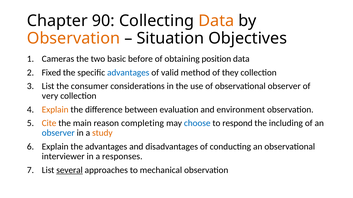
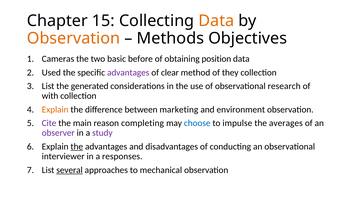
90: 90 -> 15
Situation: Situation -> Methods
Fixed: Fixed -> Used
advantages at (128, 73) colour: blue -> purple
valid: valid -> clear
consumer: consumer -> generated
observational observer: observer -> research
very: very -> with
evaluation: evaluation -> marketing
Cite colour: orange -> purple
respond: respond -> impulse
including: including -> averages
observer at (58, 133) colour: blue -> purple
study colour: orange -> purple
the at (77, 147) underline: none -> present
